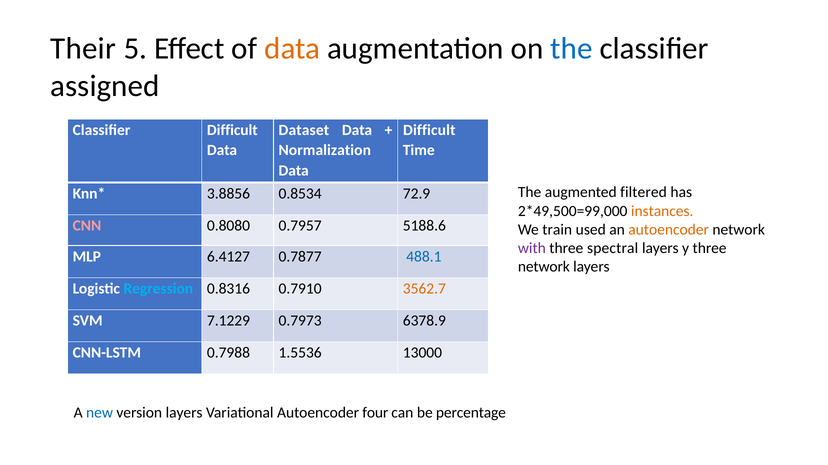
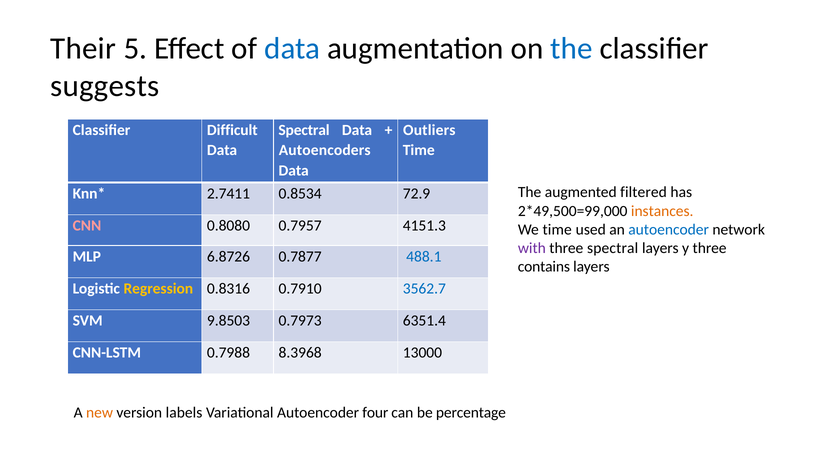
data at (292, 49) colour: orange -> blue
assigned: assigned -> suggests
Dataset at (304, 130): Dataset -> Spectral
Difficult at (429, 130): Difficult -> Outliers
Normalization: Normalization -> Autoencoders
3.8856: 3.8856 -> 2.7411
5188.6: 5188.6 -> 4151.3
We train: train -> time
autoencoder at (669, 230) colour: orange -> blue
6.4127: 6.4127 -> 6.8726
network at (544, 267): network -> contains
Regression colour: light blue -> yellow
3562.7 colour: orange -> blue
7.1229: 7.1229 -> 9.8503
6378.9: 6378.9 -> 6351.4
1.5536: 1.5536 -> 8.3968
new colour: blue -> orange
version layers: layers -> labels
